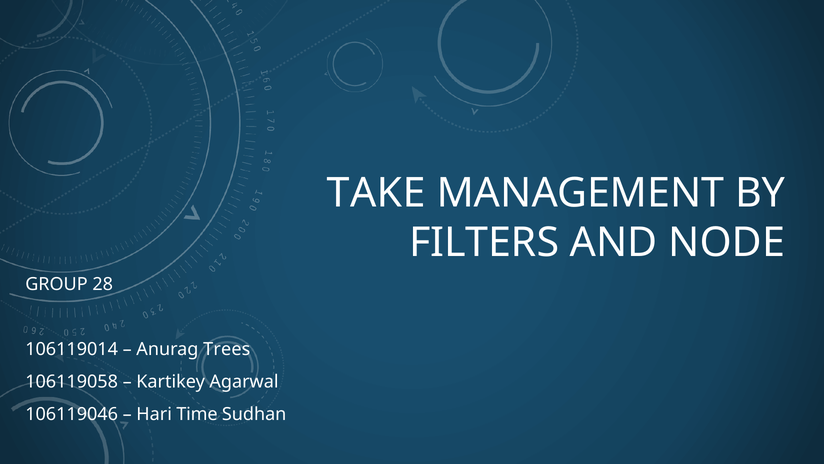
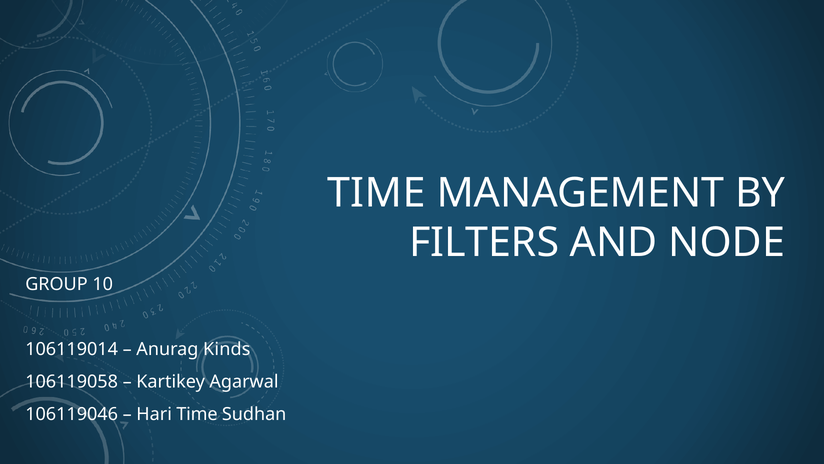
TAKE at (376, 193): TAKE -> TIME
28: 28 -> 10
Trees: Trees -> Kinds
